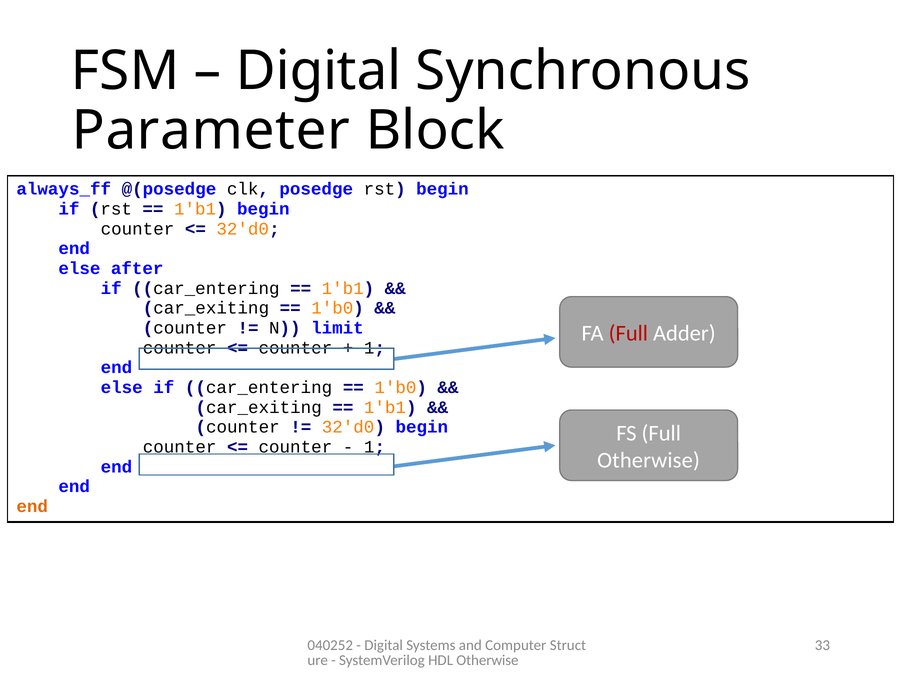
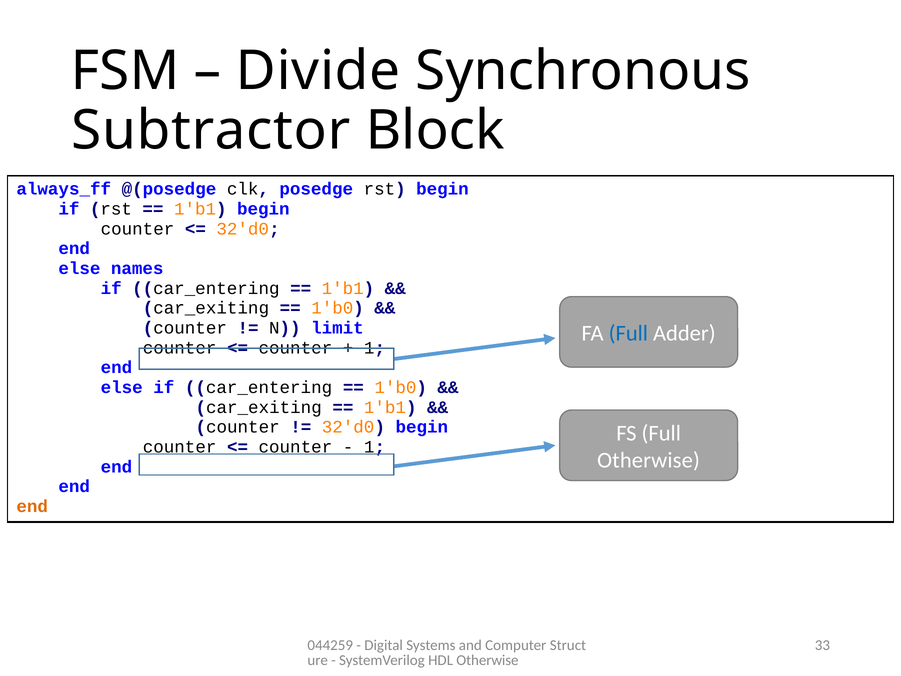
Digital at (319, 71): Digital -> Divide
Parameter: Parameter -> Subtractor
after: after -> names
Full at (628, 333) colour: red -> blue
040252: 040252 -> 044259
